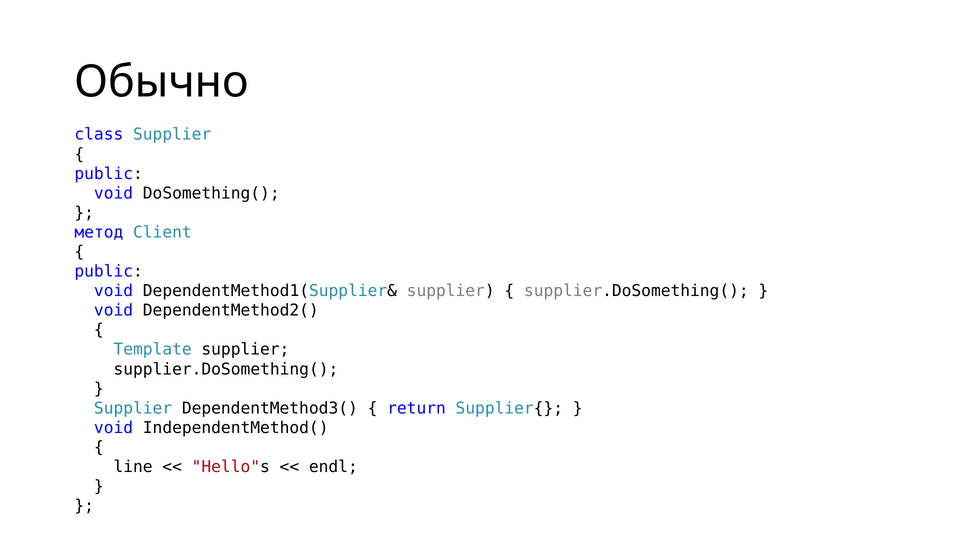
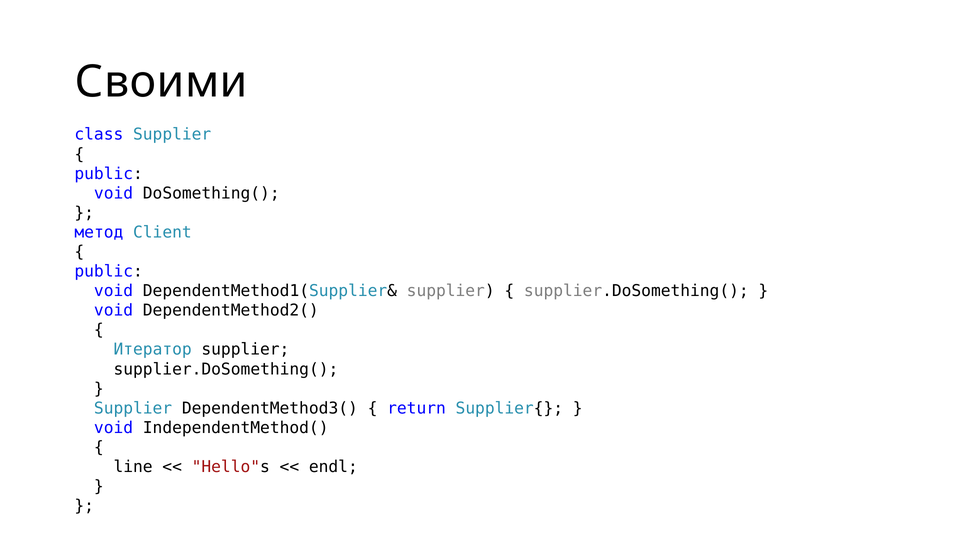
Обычно: Обычно -> Своими
Template: Template -> Итератор
